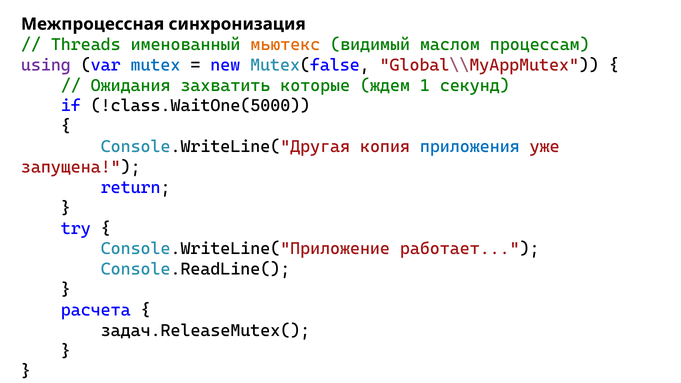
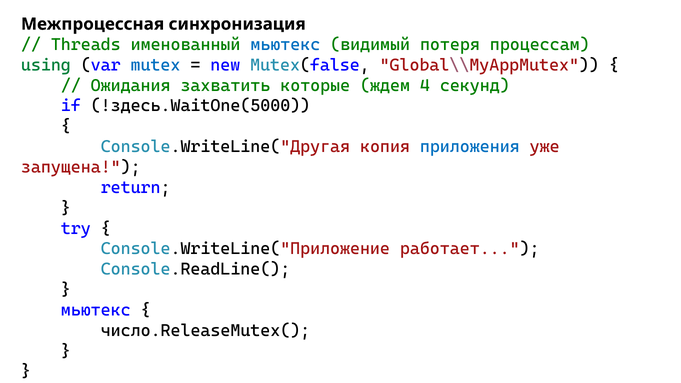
мьютекс at (285, 45) colour: orange -> blue
маслом: маслом -> потеря
using colour: purple -> green
1: 1 -> 4
!class.WaitOne(5000: !class.WaitOne(5000 -> !здесь.WaitOne(5000
расчета at (96, 310): расчета -> мьютекс
задач.ReleaseMutex(: задач.ReleaseMutex( -> число.ReleaseMutex(
